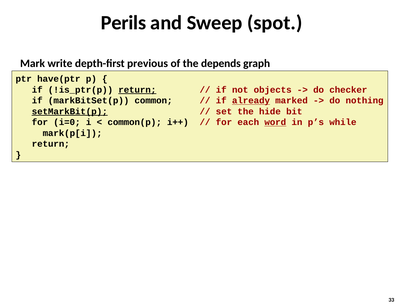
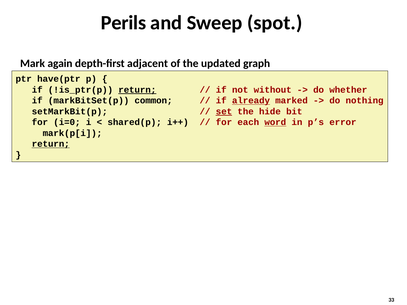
write: write -> again
previous: previous -> adjacent
depends: depends -> updated
objects: objects -> without
checker: checker -> whether
setMarkBit(p underline: present -> none
set underline: none -> present
common(p: common(p -> shared(p
while: while -> error
return at (51, 144) underline: none -> present
